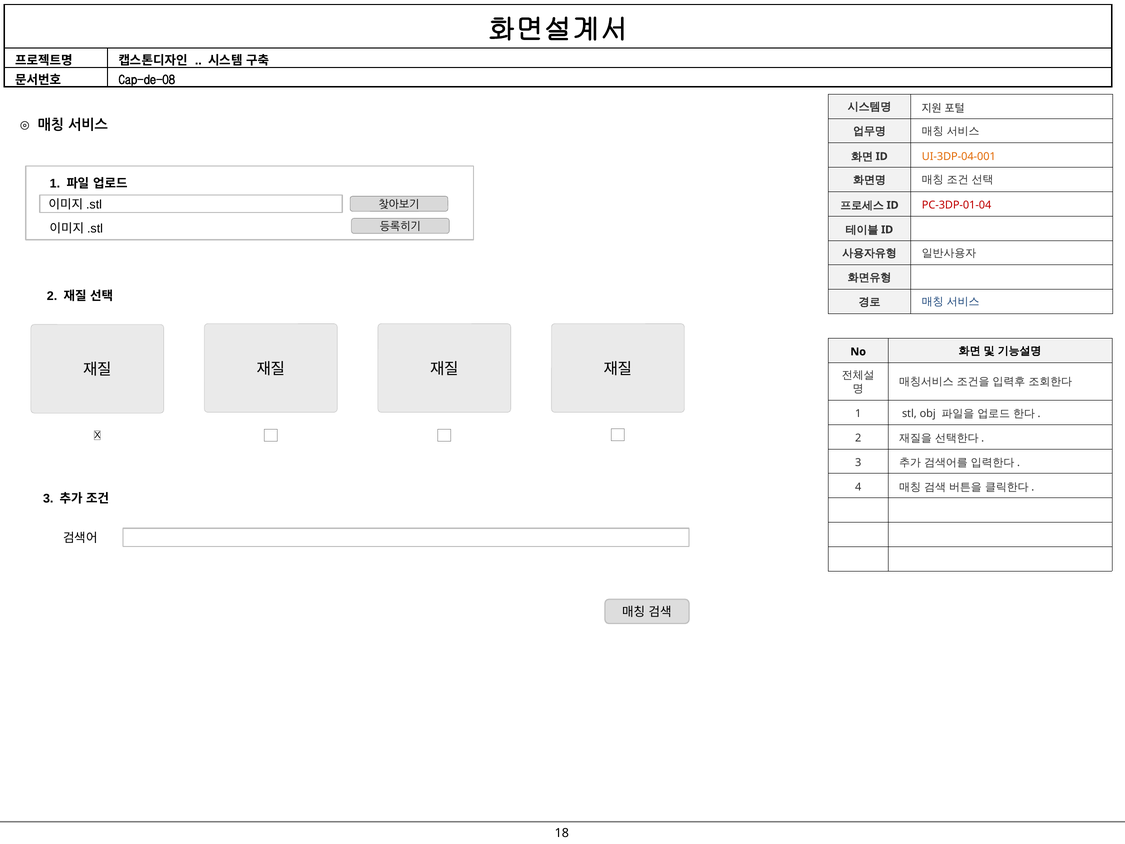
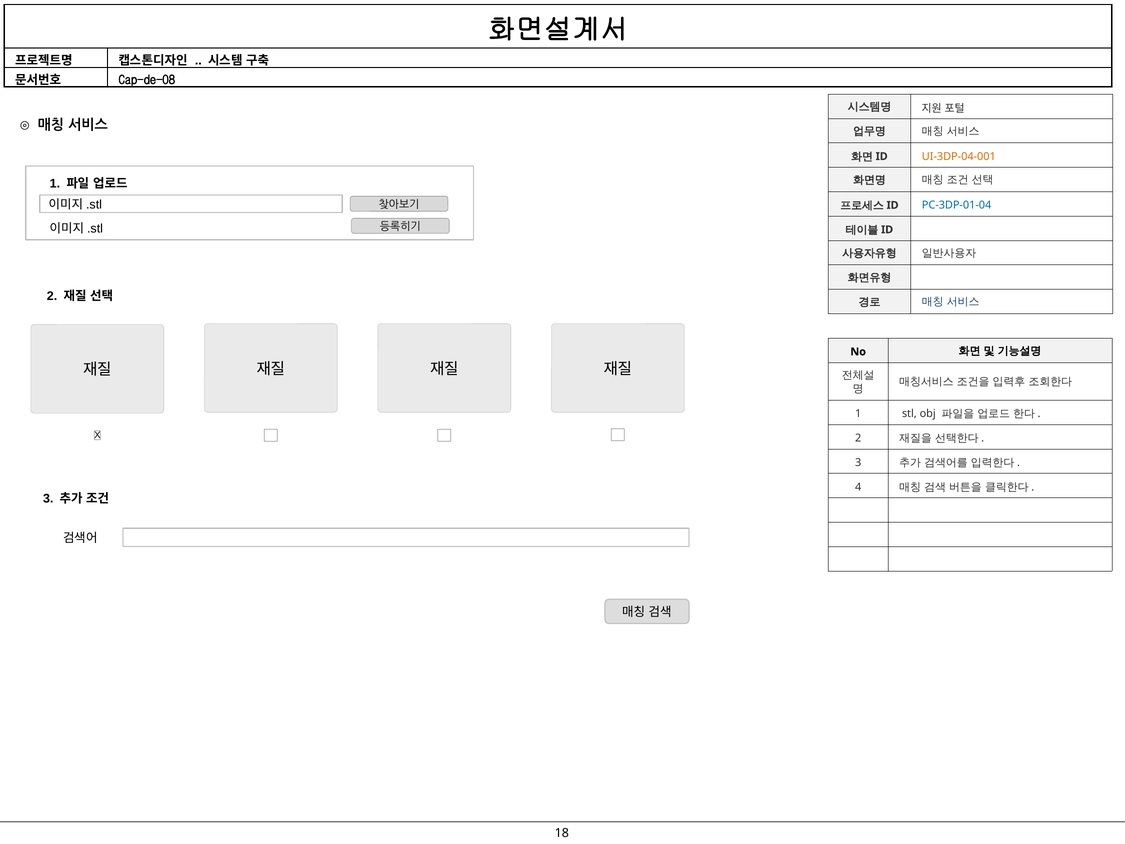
PC-3DP-01-04 colour: red -> blue
